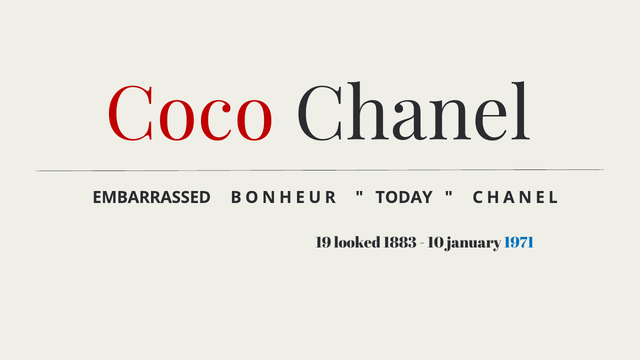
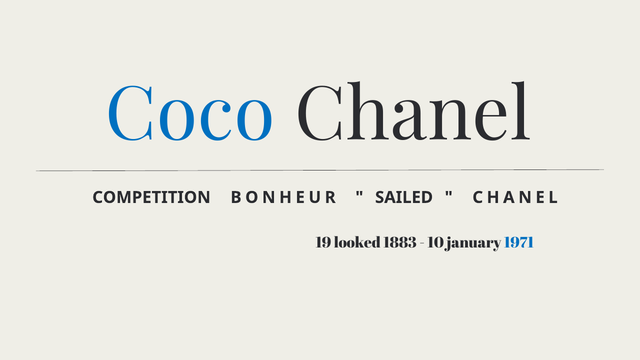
Coco colour: red -> blue
EMBARRASSED: EMBARRASSED -> COMPETITION
TODAY: TODAY -> SAILED
